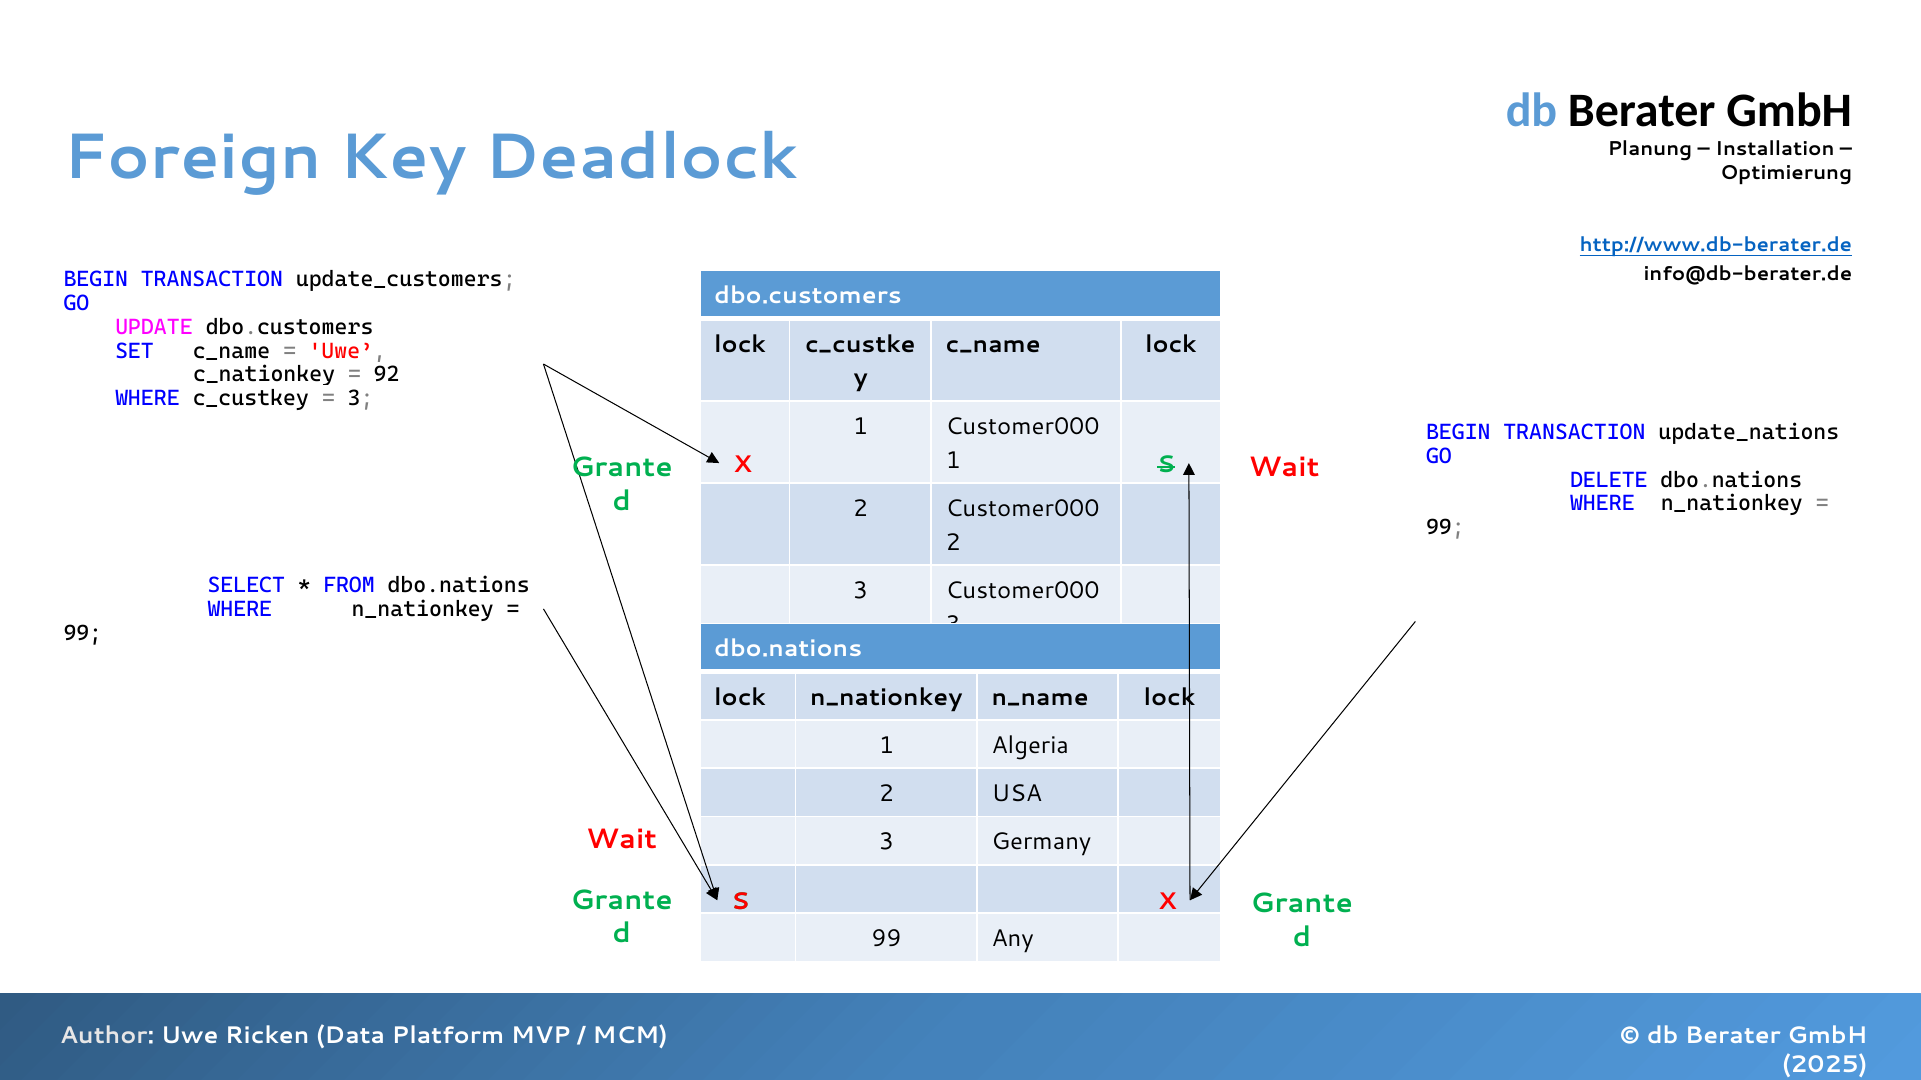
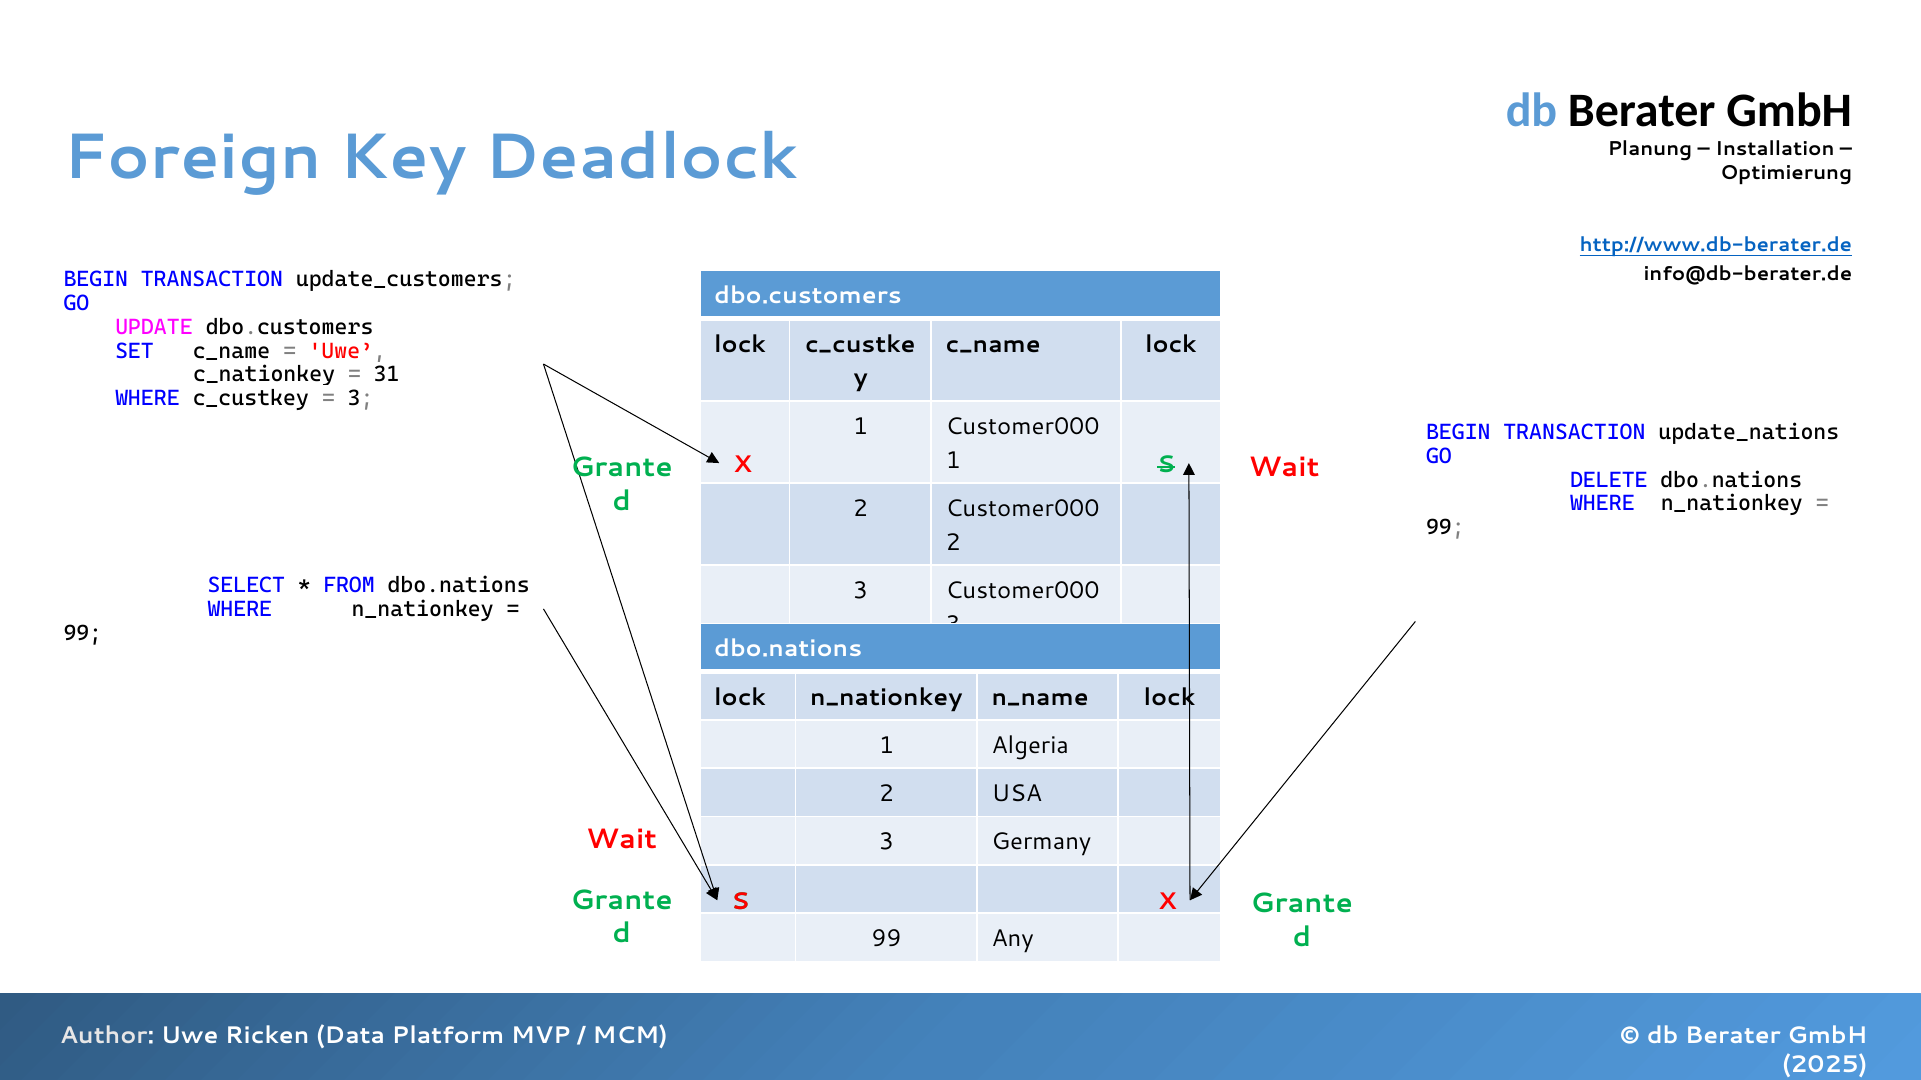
92: 92 -> 31
